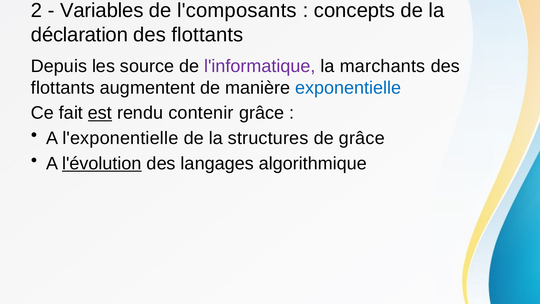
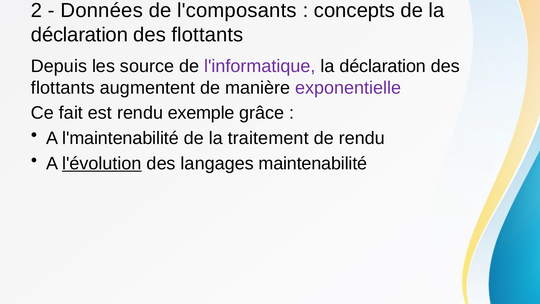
Variables: Variables -> Données
marchants at (383, 66): marchants -> déclaration
exponentielle colour: blue -> purple
est underline: present -> none
contenir: contenir -> exemple
l'exponentielle: l'exponentielle -> l'maintenabilité
structures: structures -> traitement
de grâce: grâce -> rendu
algorithmique: algorithmique -> maintenabilité
